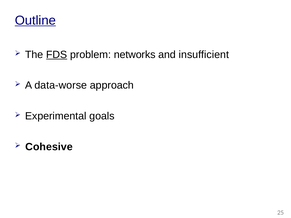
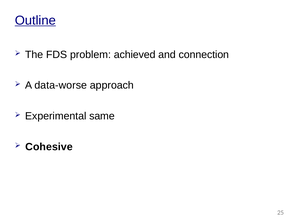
FDS underline: present -> none
networks: networks -> achieved
insufficient: insufficient -> connection
goals: goals -> same
